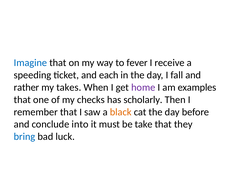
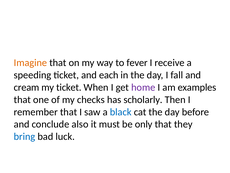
Imagine colour: blue -> orange
rather: rather -> cream
my takes: takes -> ticket
black colour: orange -> blue
into: into -> also
take: take -> only
